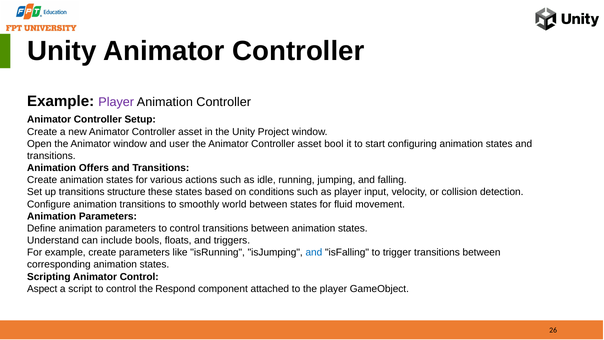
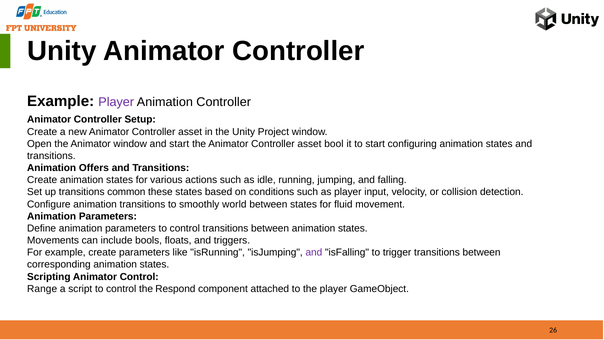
and user: user -> start
structure: structure -> common
Understand: Understand -> Movements
and at (314, 252) colour: blue -> purple
Aspect: Aspect -> Range
